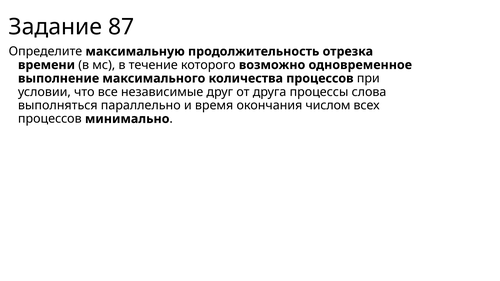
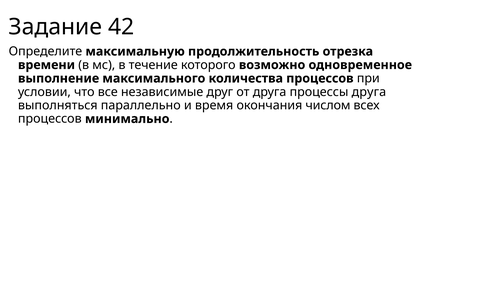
87: 87 -> 42
процессы слова: слова -> друга
